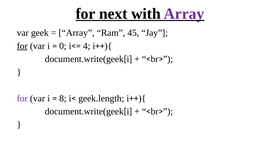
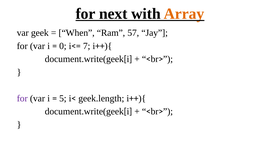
Array at (184, 14) colour: purple -> orange
Array at (77, 33): Array -> When
45: 45 -> 57
for at (22, 46) underline: present -> none
4: 4 -> 7
8: 8 -> 5
